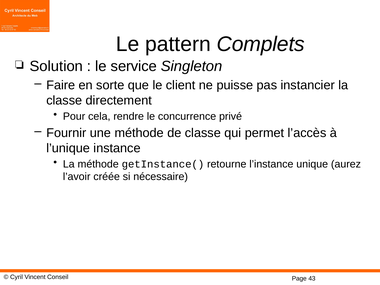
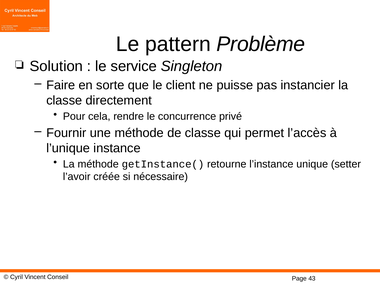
Complets: Complets -> Problème
aurez: aurez -> setter
